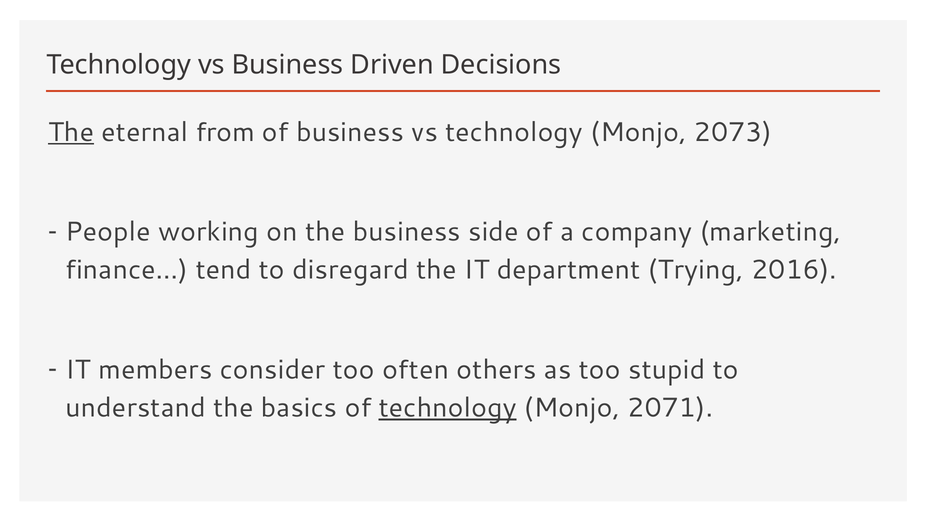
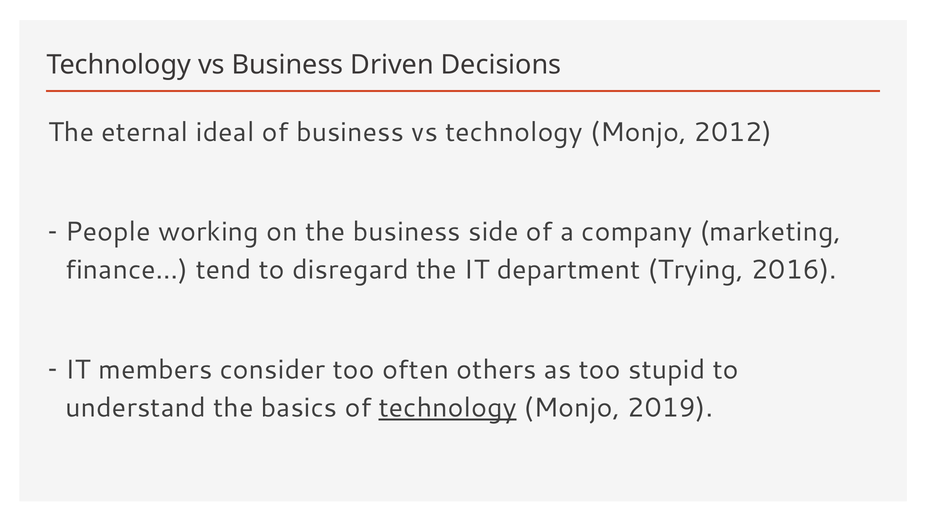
The at (71, 132) underline: present -> none
from: from -> ideal
2073: 2073 -> 2012
2071: 2071 -> 2019
